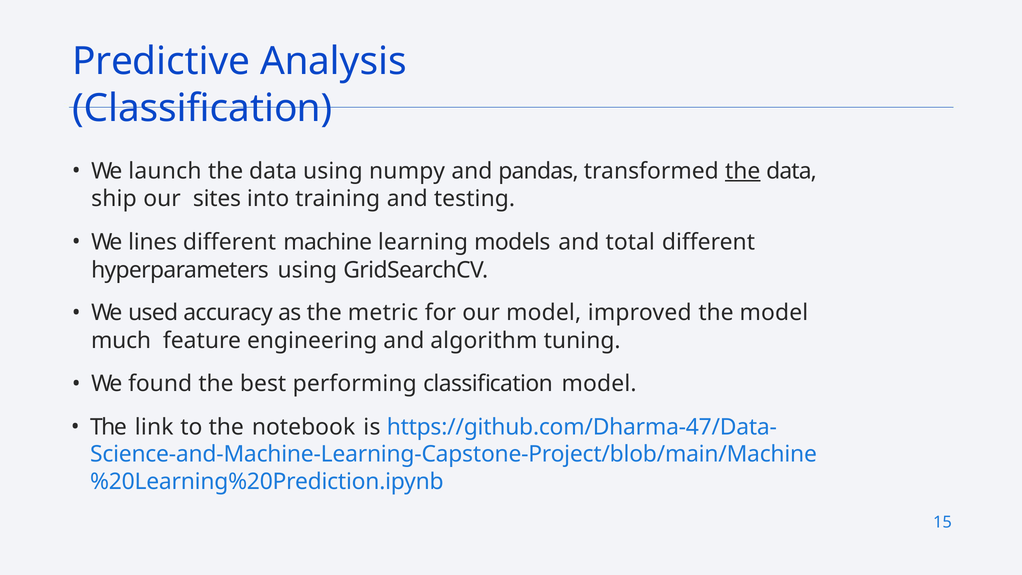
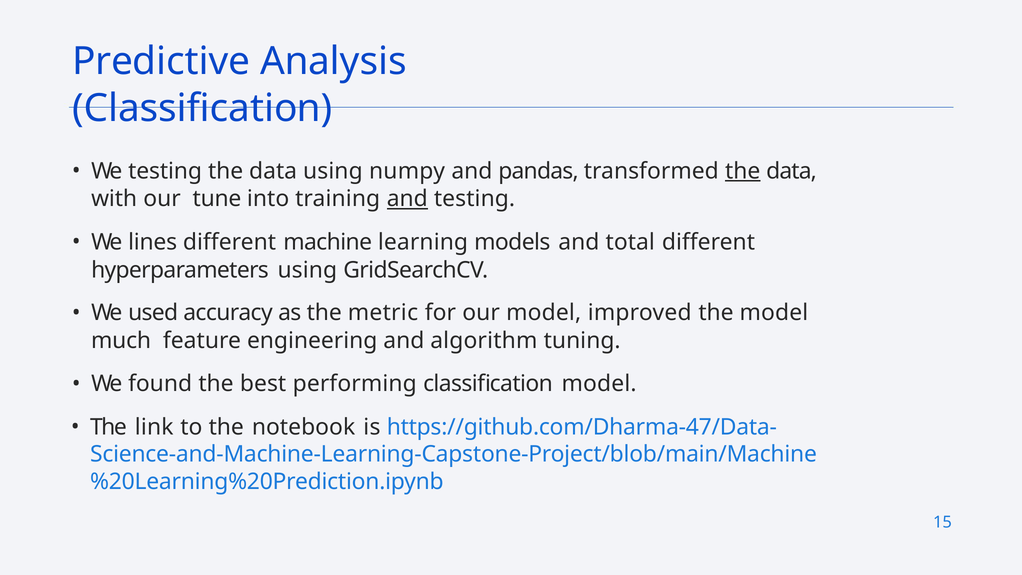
We launch: launch -> testing
ship: ship -> with
sites: sites -> tune
and at (407, 199) underline: none -> present
